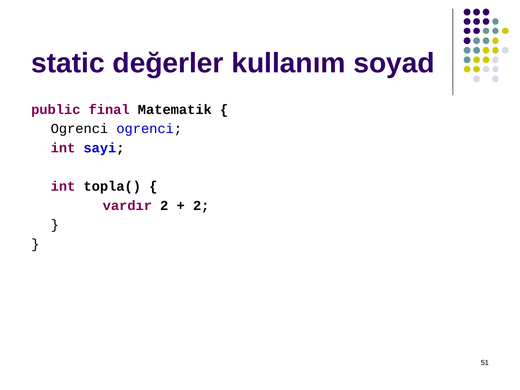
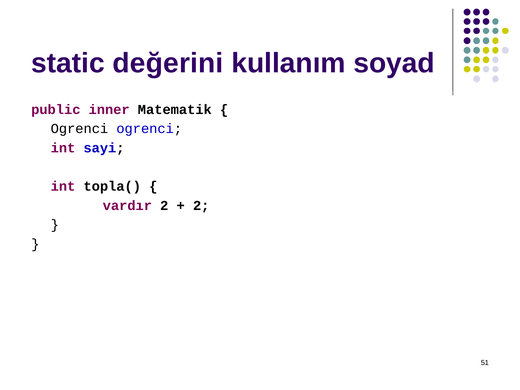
değerler: değerler -> değerini
final: final -> inner
